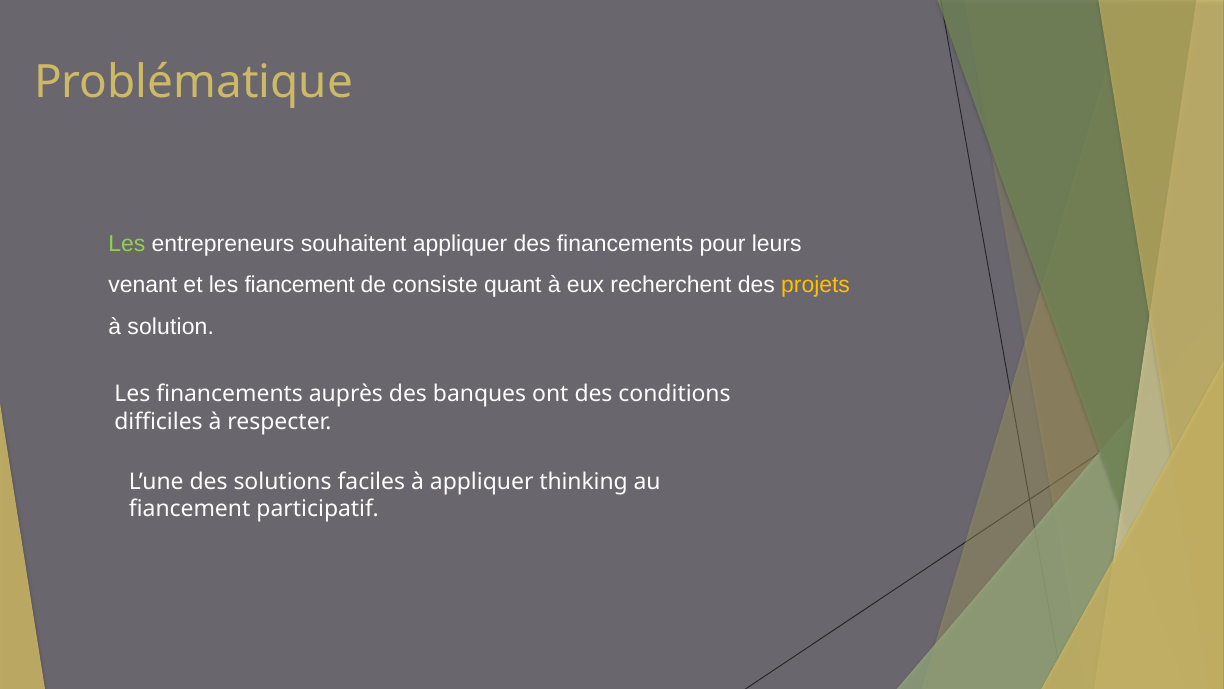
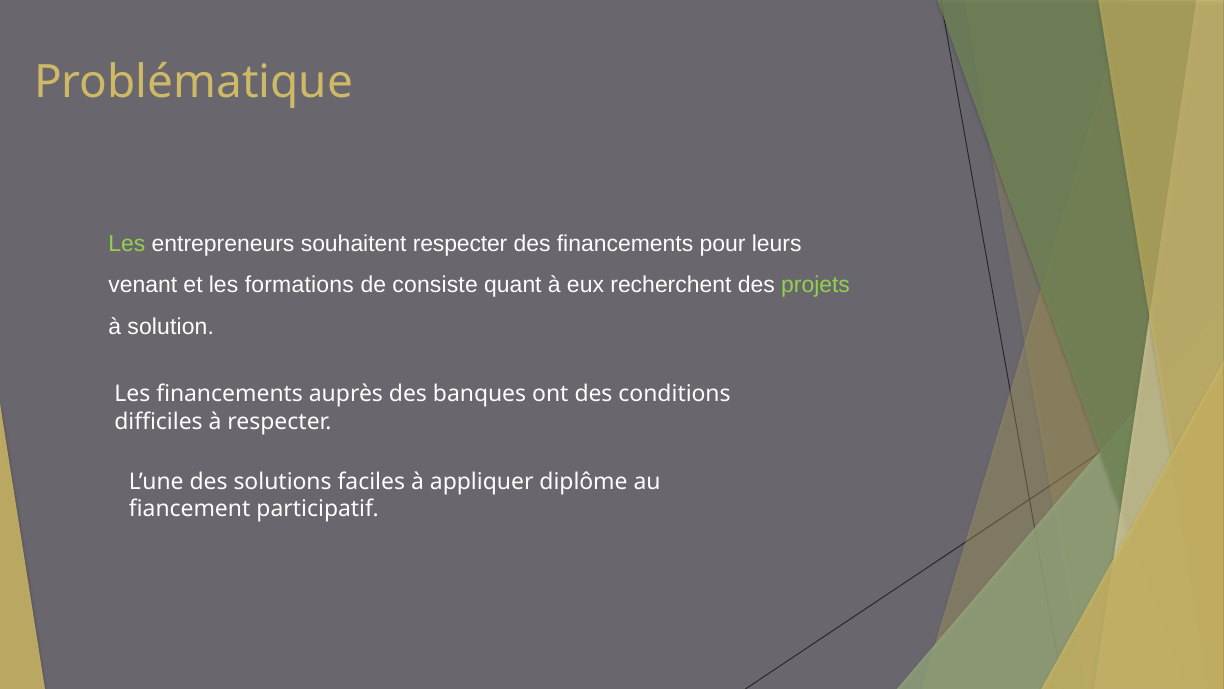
souhaitent appliquer: appliquer -> respecter
les fiancement: fiancement -> formations
projets colour: yellow -> light green
thinking: thinking -> diplôme
